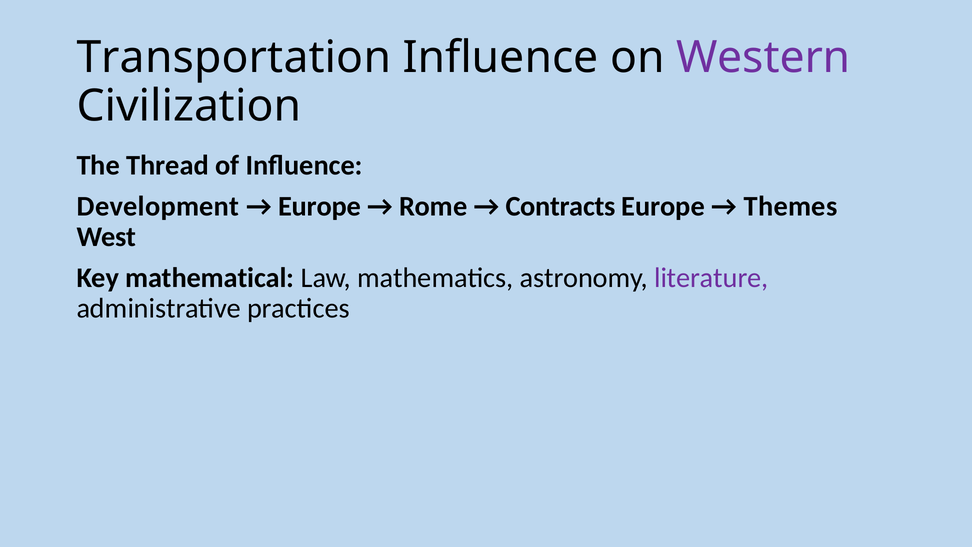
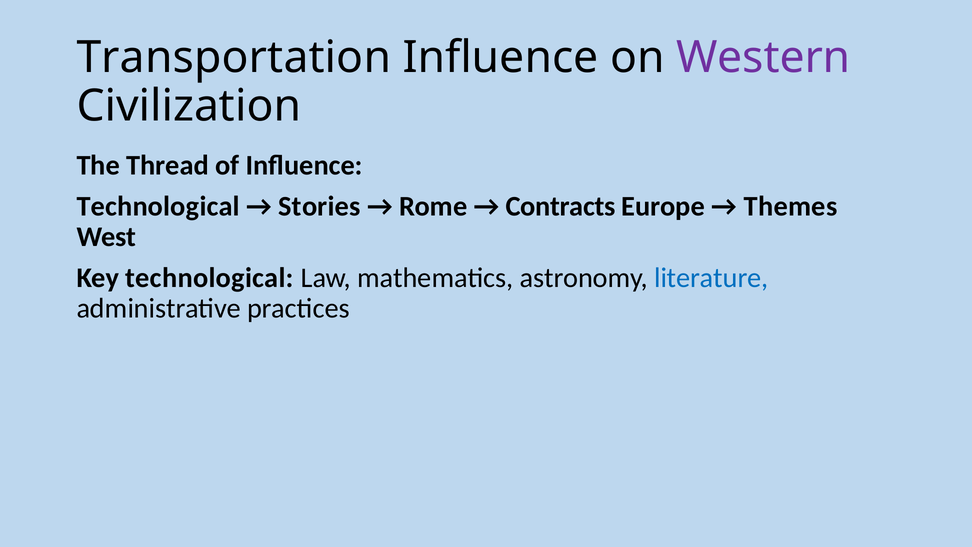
Development at (158, 206): Development -> Technological
Europe at (320, 206): Europe -> Stories
Key mathematical: mathematical -> technological
literature colour: purple -> blue
